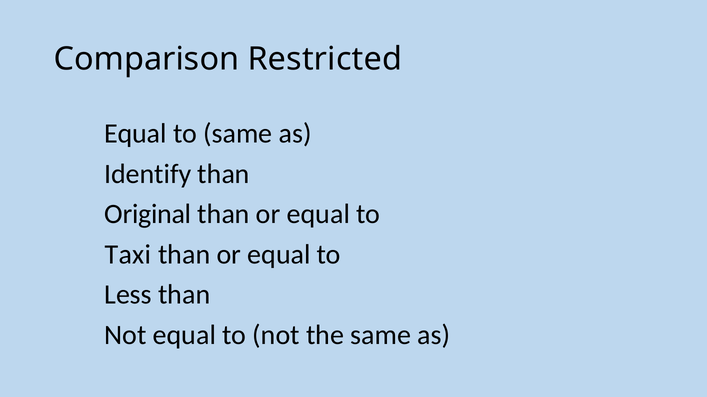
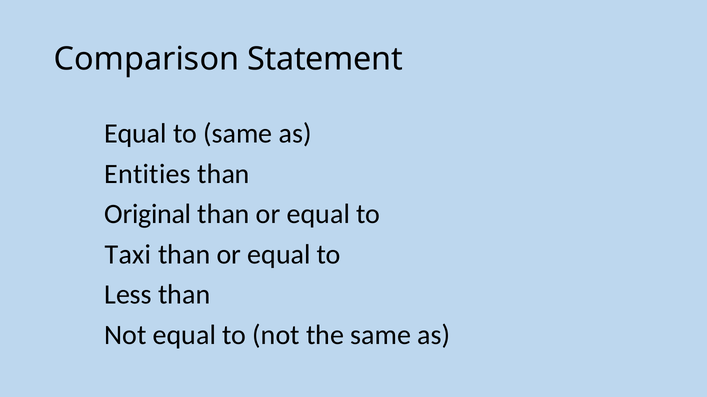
Restricted: Restricted -> Statement
Identify: Identify -> Entities
